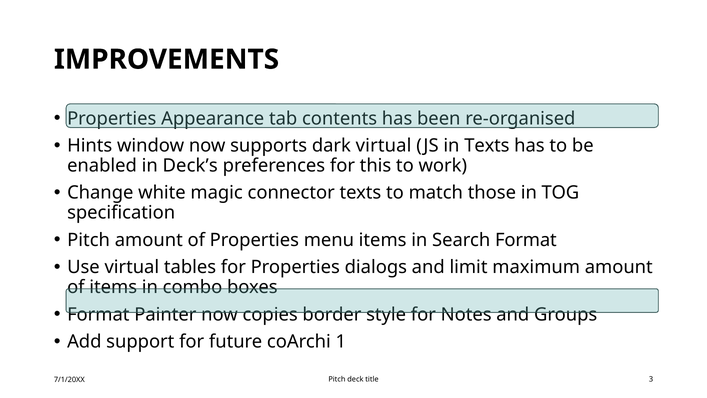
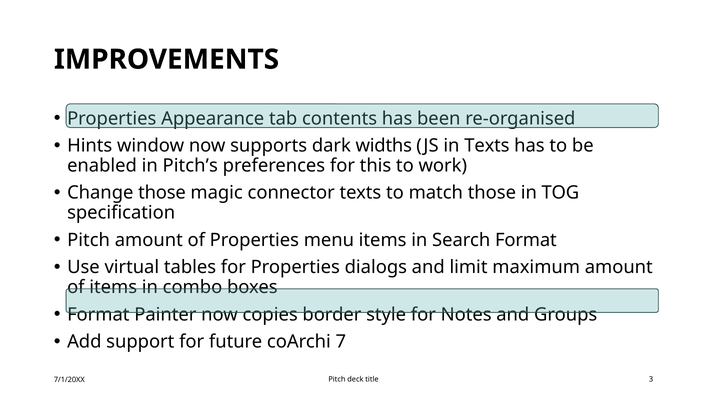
dark virtual: virtual -> widths
Deck’s: Deck’s -> Pitch’s
Change white: white -> those
1: 1 -> 7
